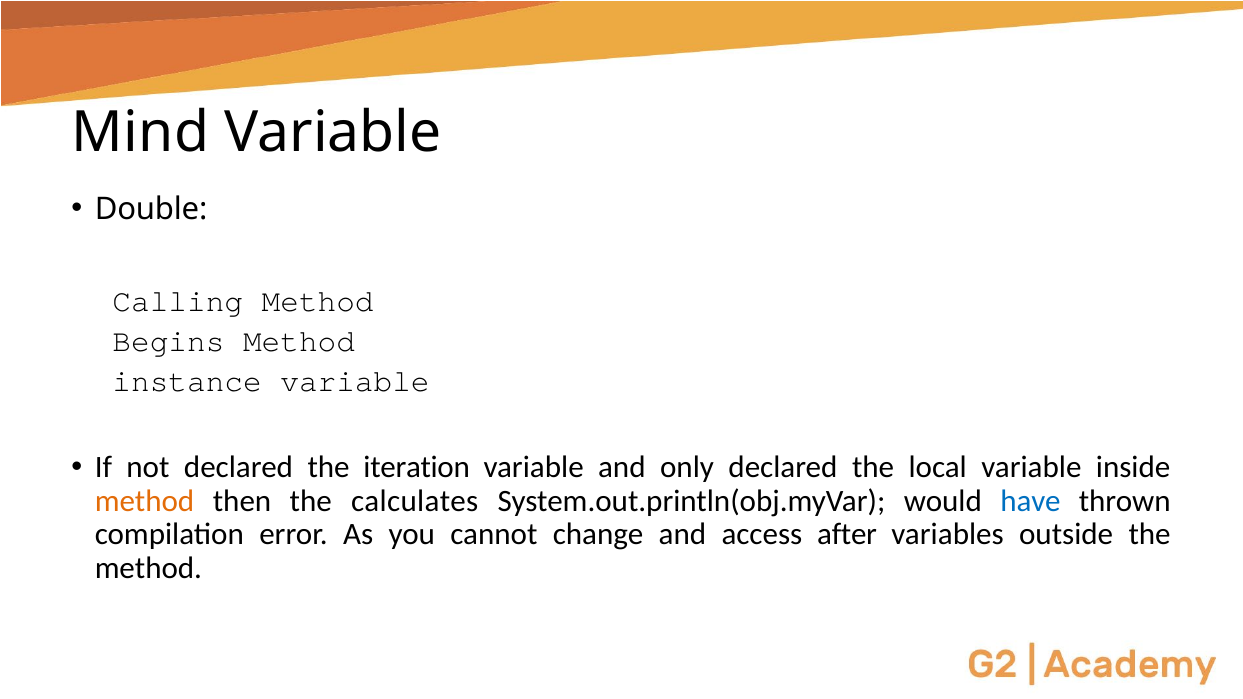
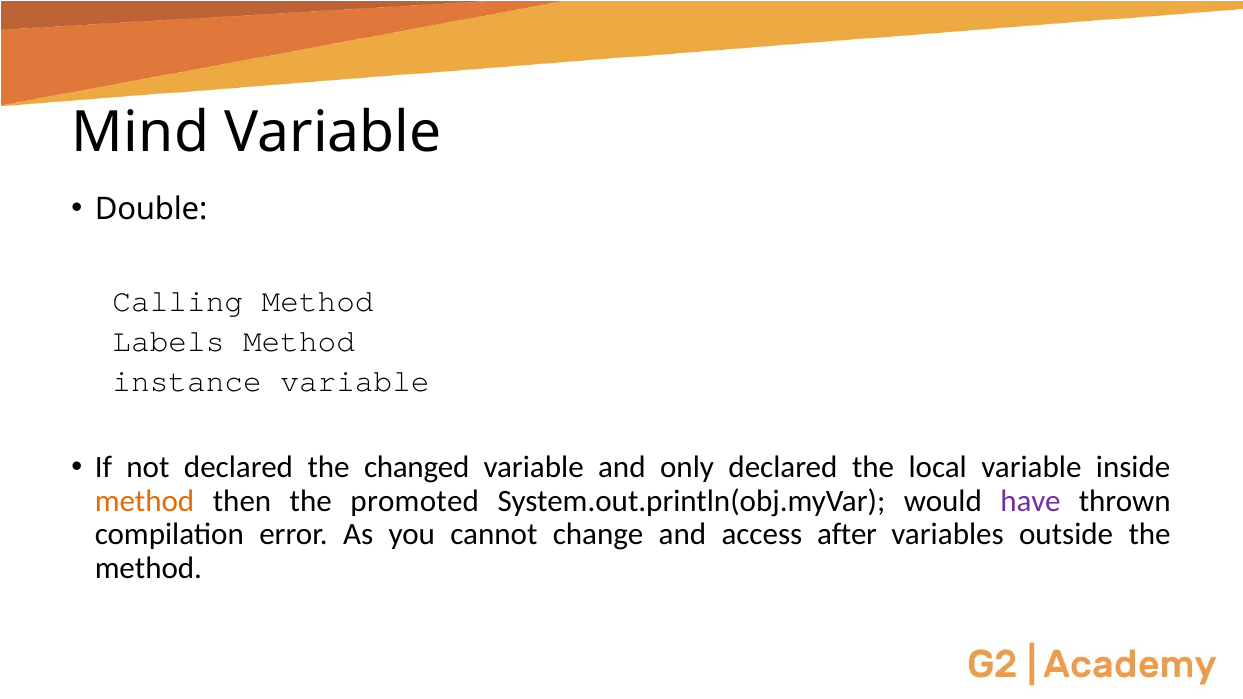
Begins: Begins -> Labels
iteration: iteration -> changed
calculates: calculates -> promoted
have colour: blue -> purple
